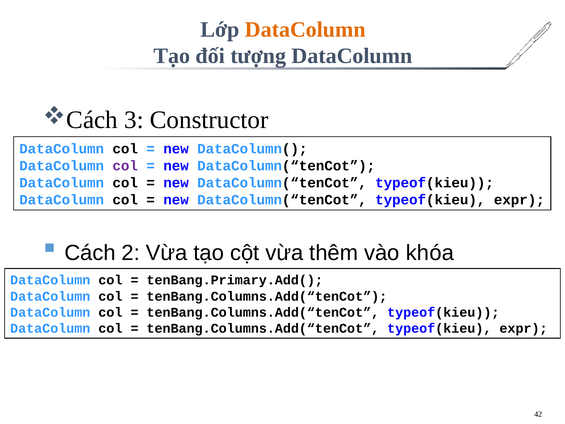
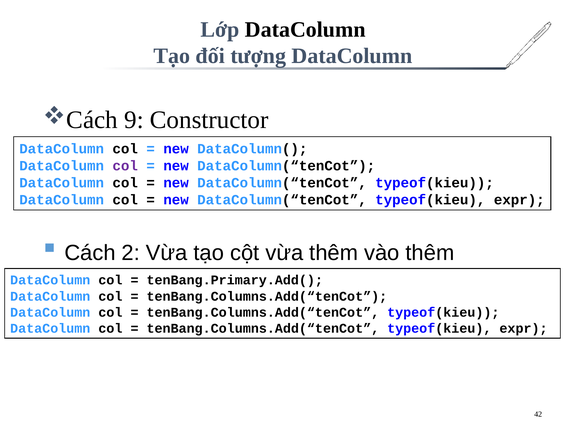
DataColumn at (305, 29) colour: orange -> black
3: 3 -> 9
vào khóa: khóa -> thêm
